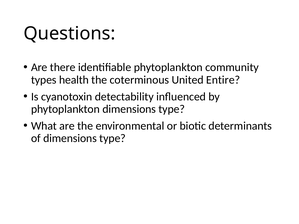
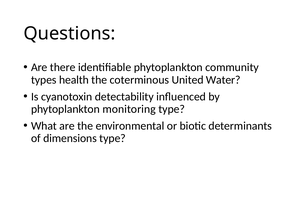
Entire: Entire -> Water
phytoplankton dimensions: dimensions -> monitoring
